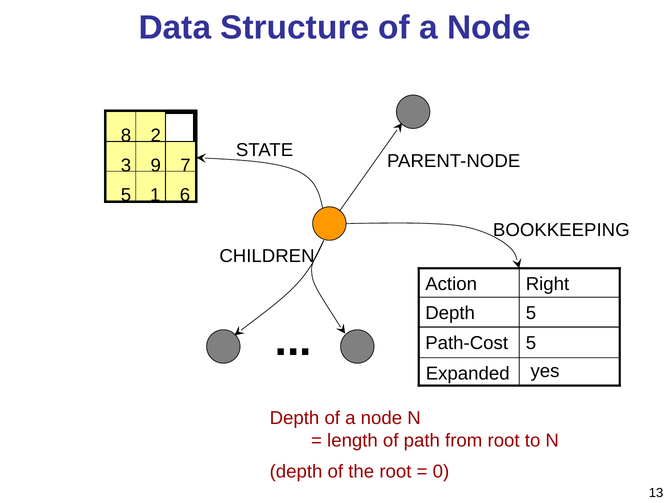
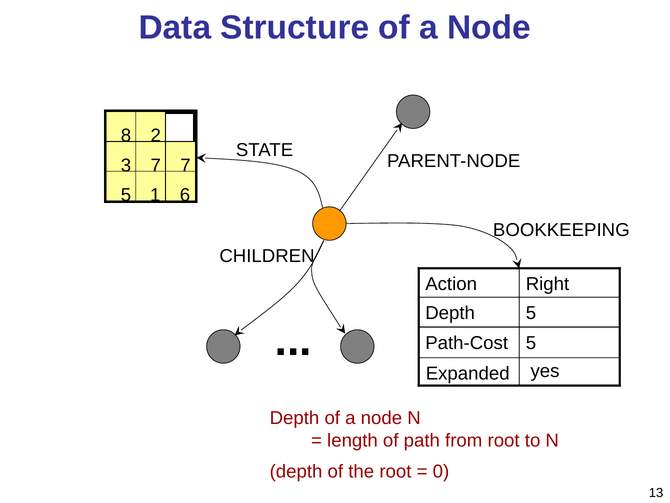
3 9: 9 -> 7
